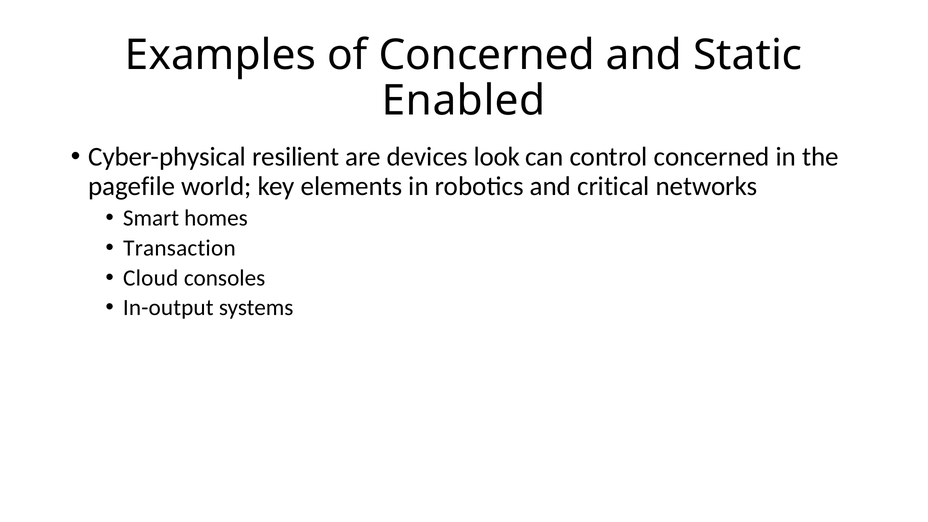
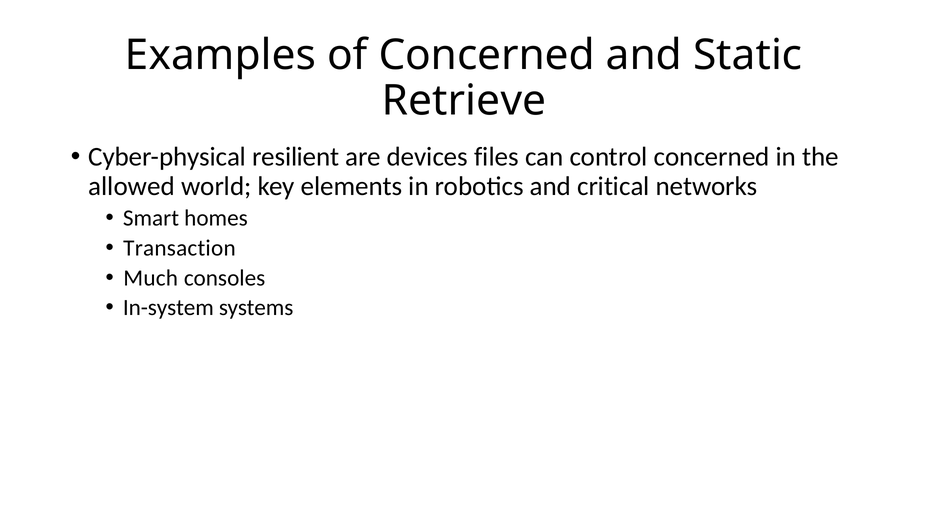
Enabled: Enabled -> Retrieve
look: look -> files
pagefile: pagefile -> allowed
Cloud: Cloud -> Much
In-output: In-output -> In-system
